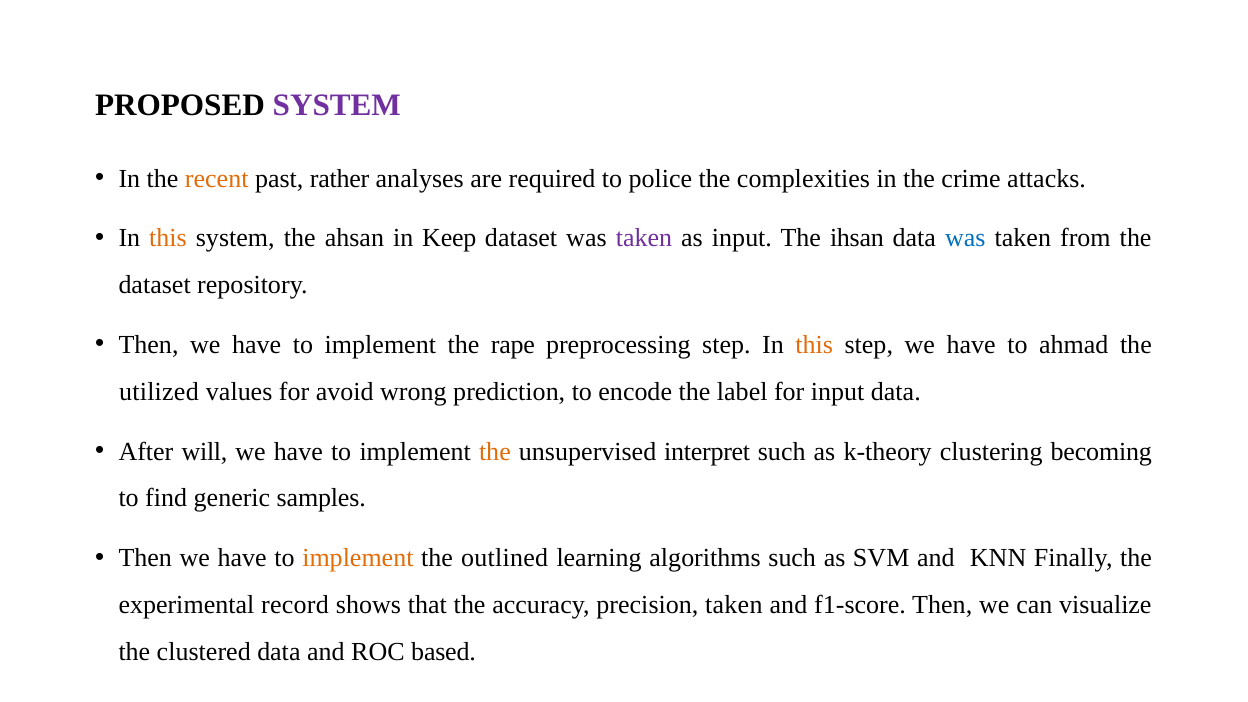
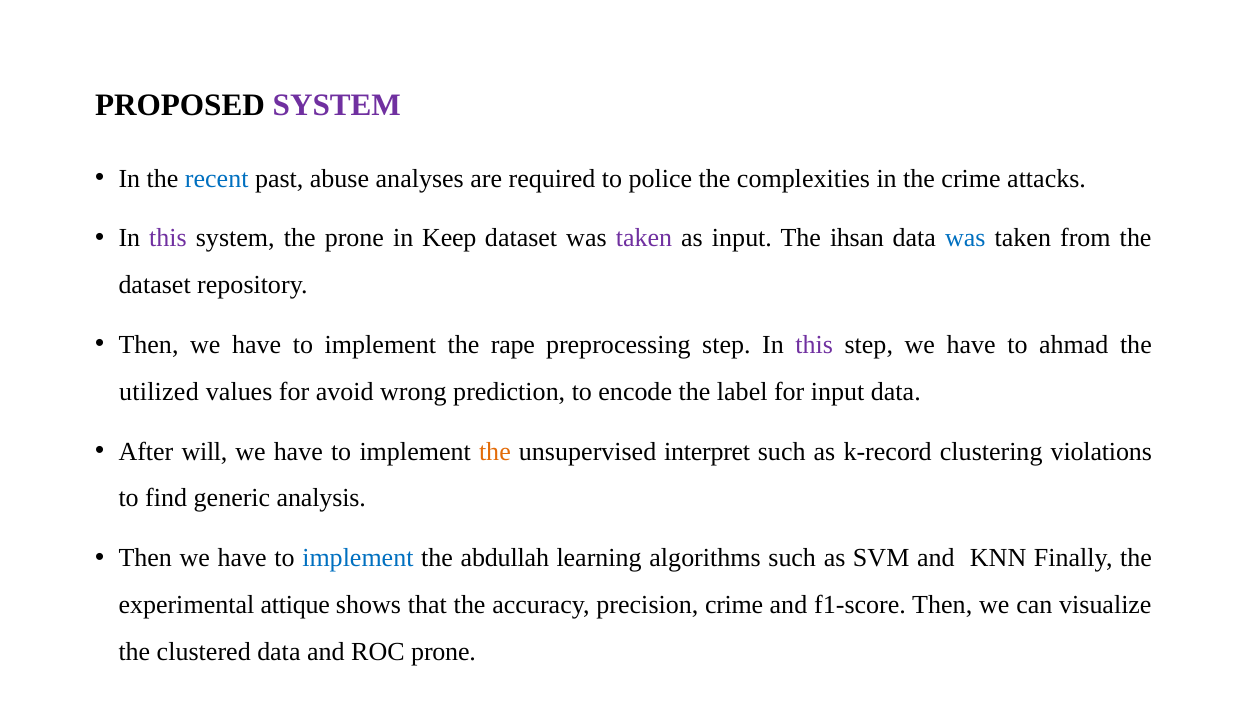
recent colour: orange -> blue
rather: rather -> abuse
this at (168, 238) colour: orange -> purple
the ahsan: ahsan -> prone
this at (814, 345) colour: orange -> purple
k-theory: k-theory -> k-record
becoming: becoming -> violations
samples: samples -> analysis
implement at (358, 558) colour: orange -> blue
outlined: outlined -> abdullah
record: record -> attique
precision taken: taken -> crime
ROC based: based -> prone
